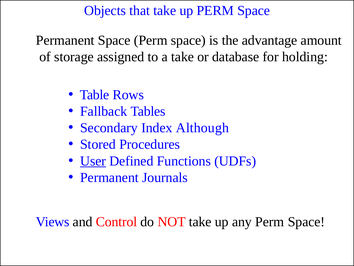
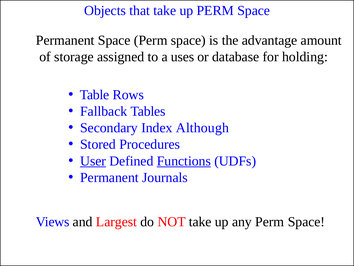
a take: take -> uses
Functions underline: none -> present
Control: Control -> Largest
